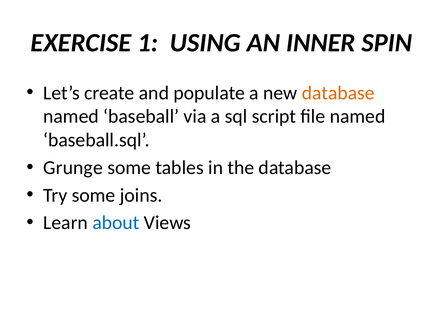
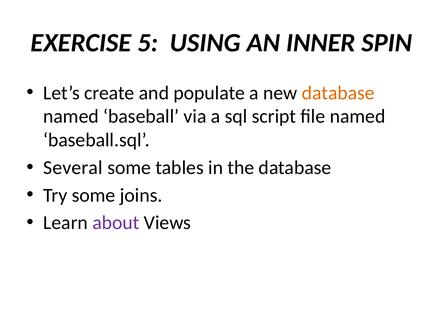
1: 1 -> 5
Grunge: Grunge -> Several
about colour: blue -> purple
